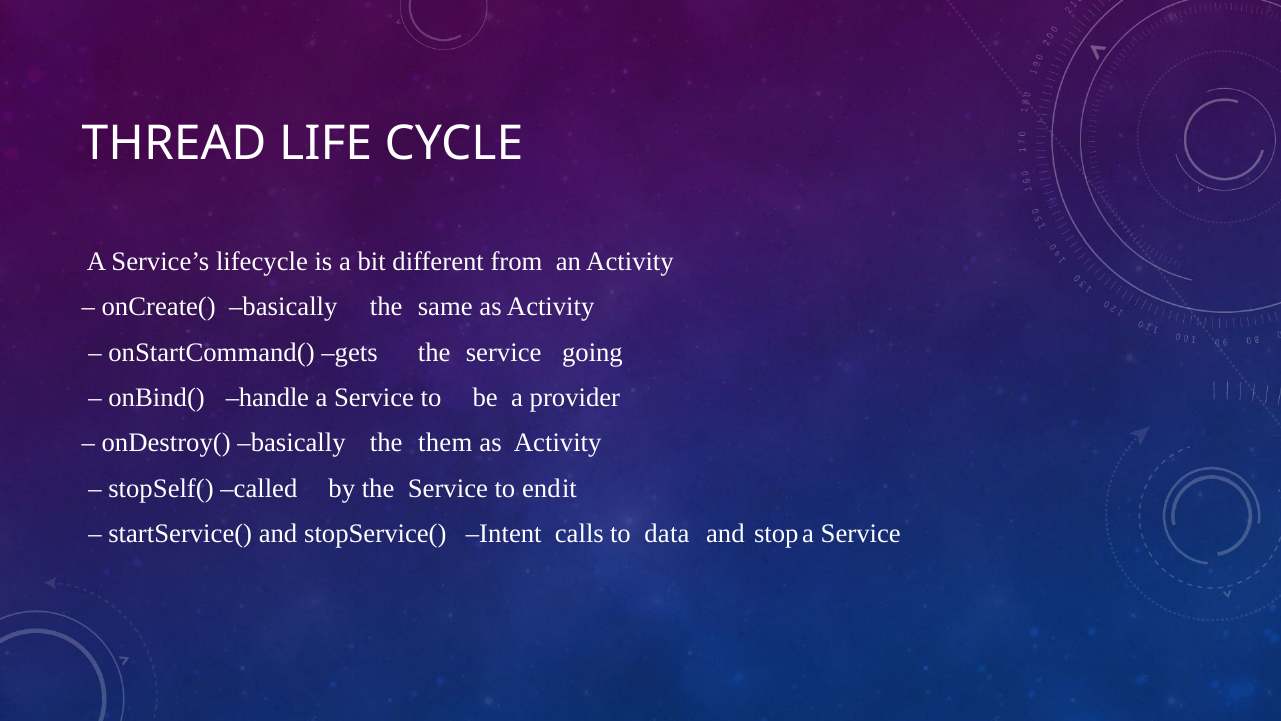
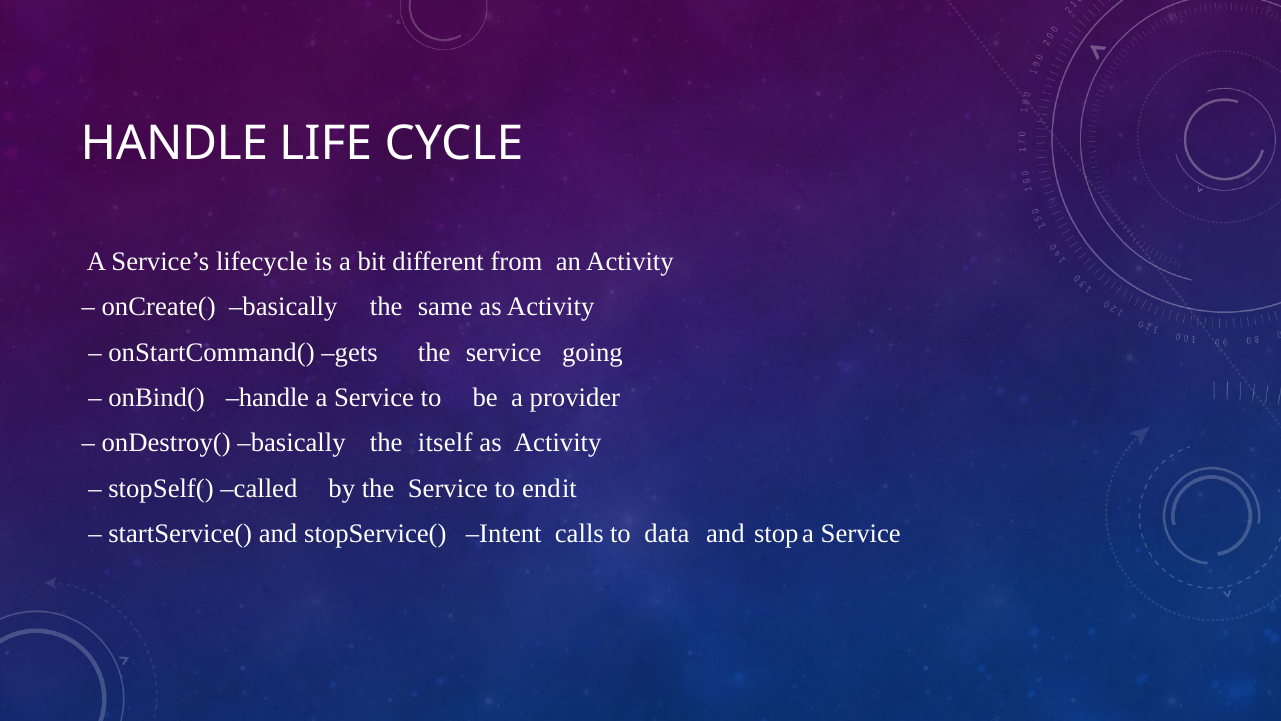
THREAD at (174, 144): THREAD -> HANDLE
them: them -> itself
